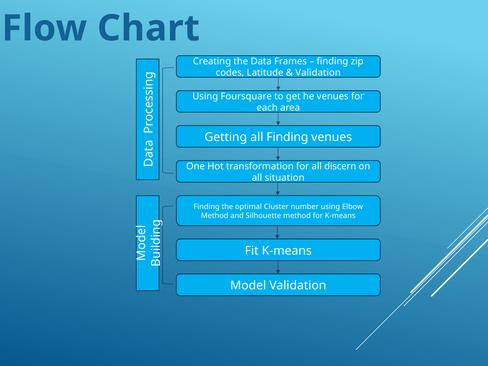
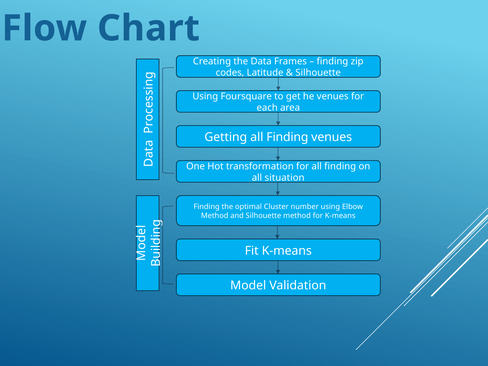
Validation at (318, 73): Validation -> Silhouette
for all discern: discern -> finding
